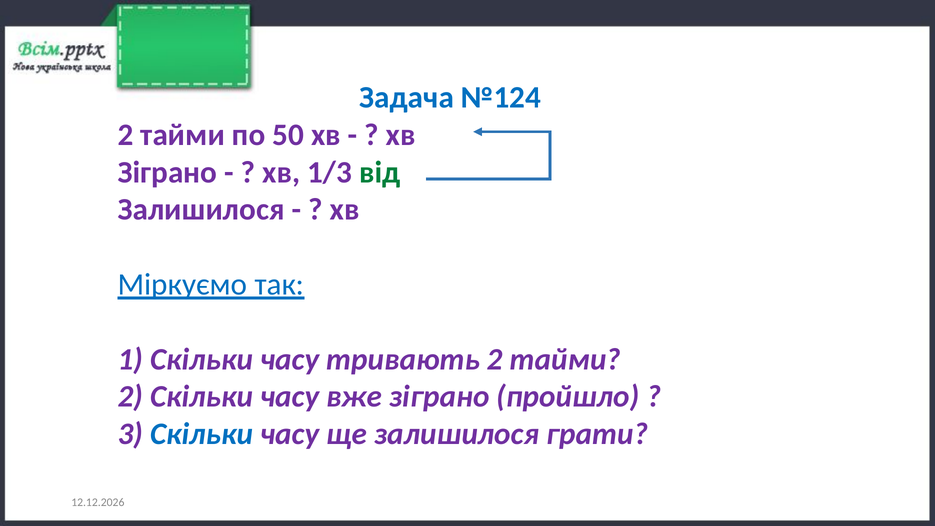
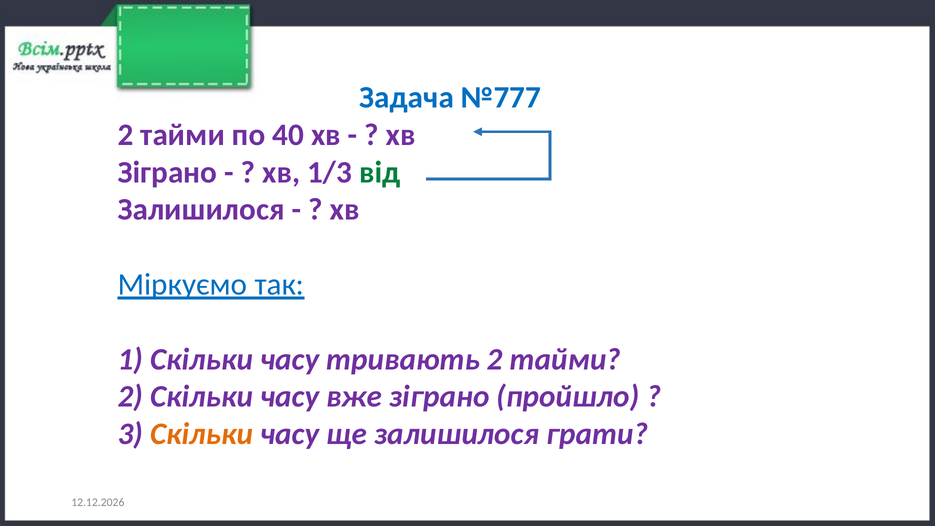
№124: №124 -> №777
50: 50 -> 40
Скільки at (202, 434) colour: blue -> orange
